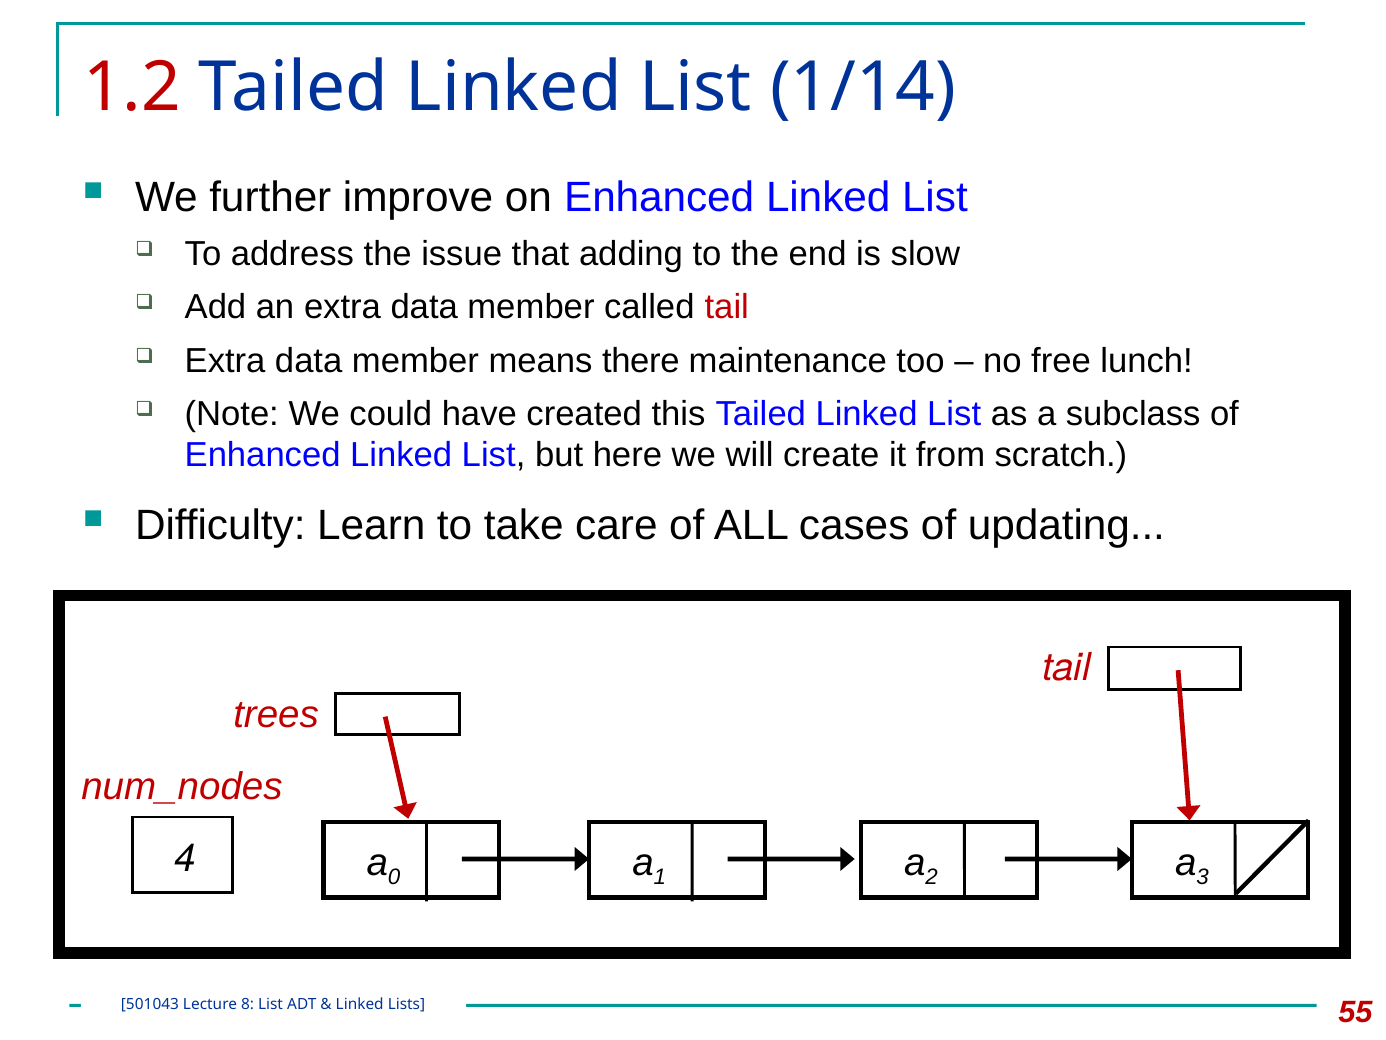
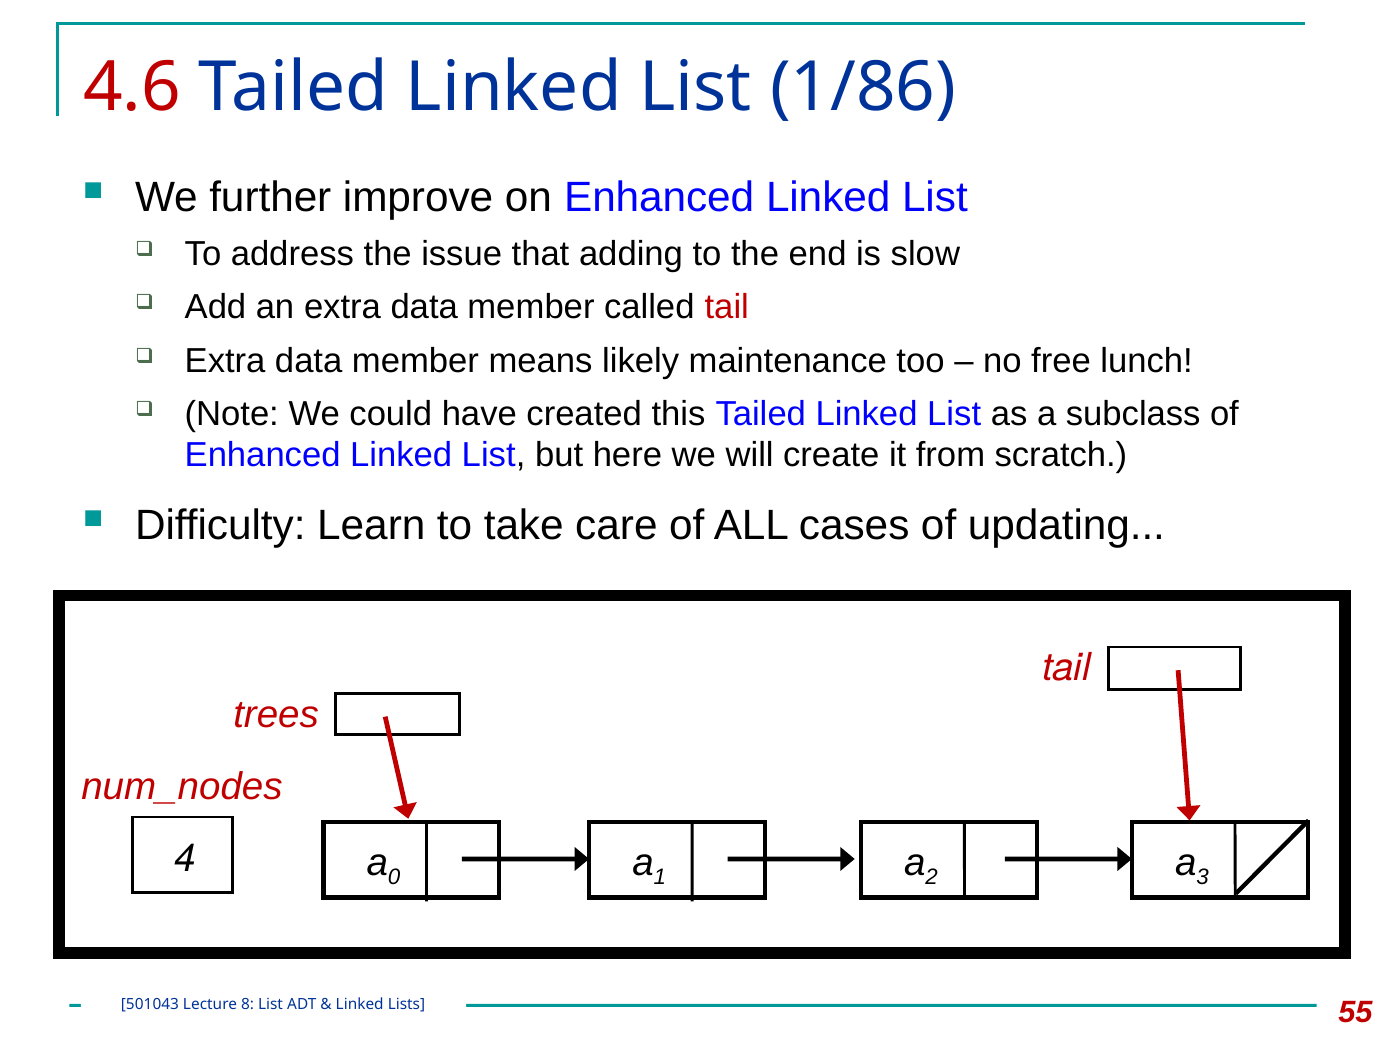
1.2: 1.2 -> 4.6
1/14: 1/14 -> 1/86
there: there -> likely
